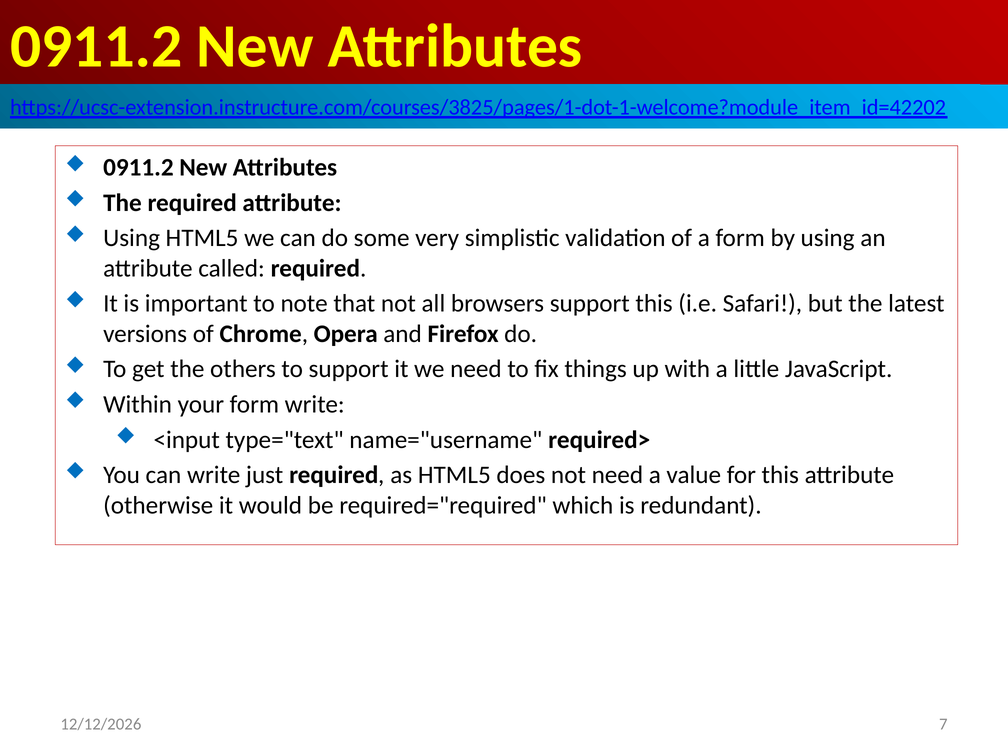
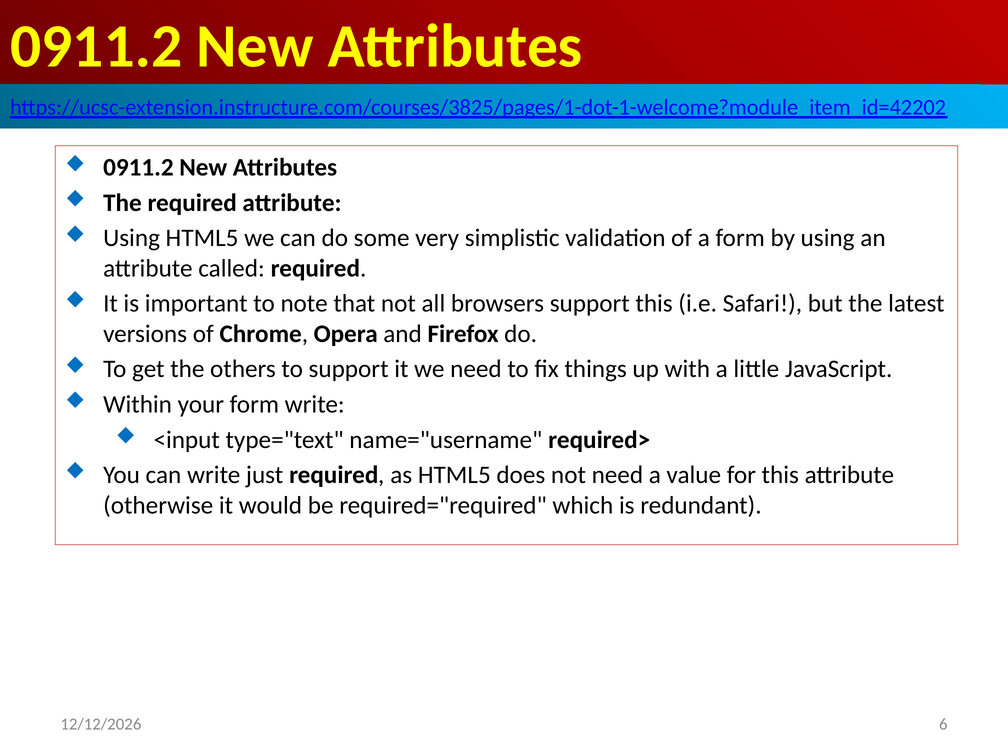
7: 7 -> 6
